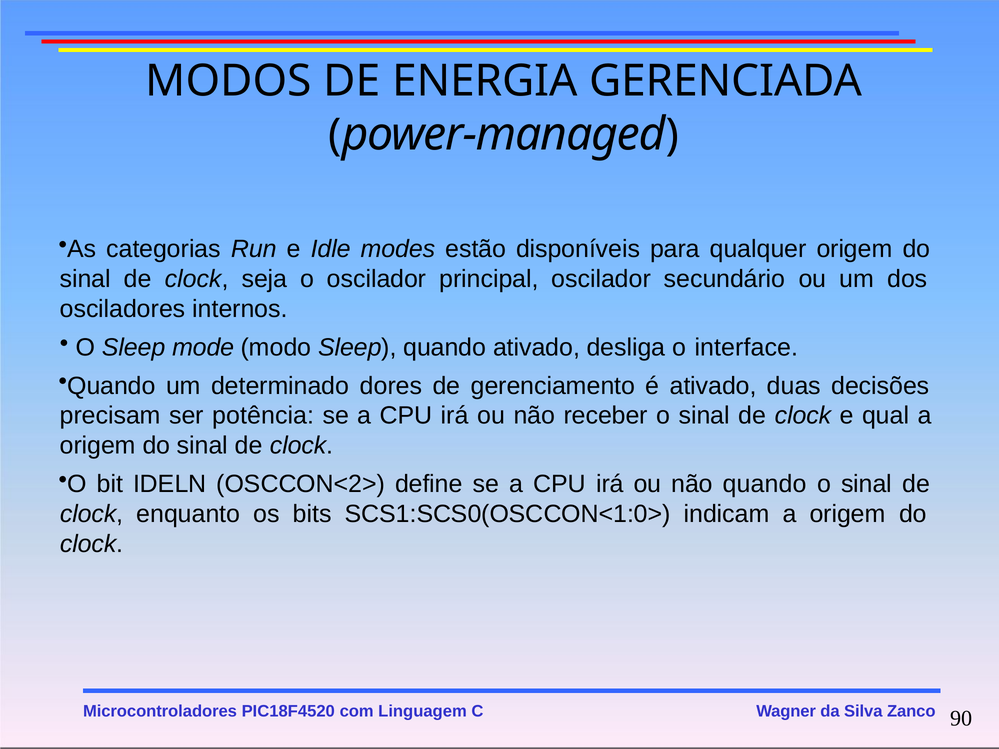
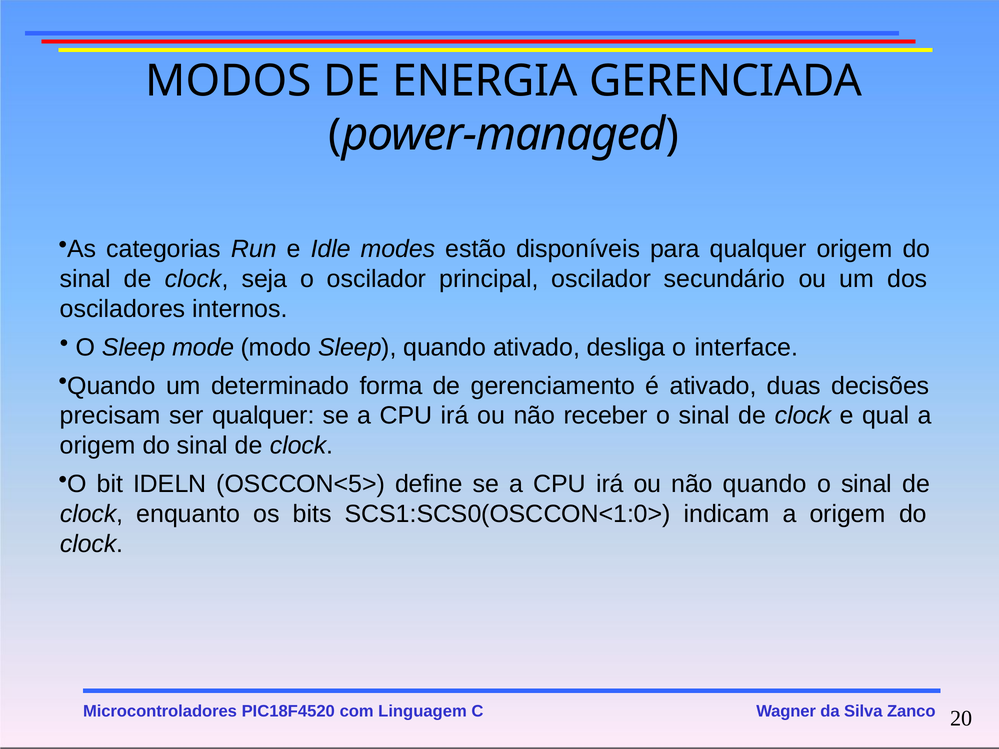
dores: dores -> forma
ser potência: potência -> qualquer
OSCCON<2>: OSCCON<2> -> OSCCON<5>
90: 90 -> 20
